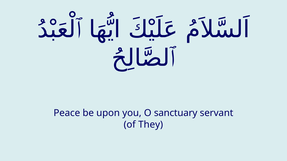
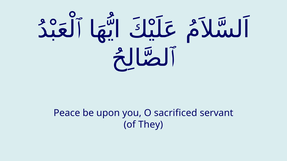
sanctuary: sanctuary -> sacrificed
